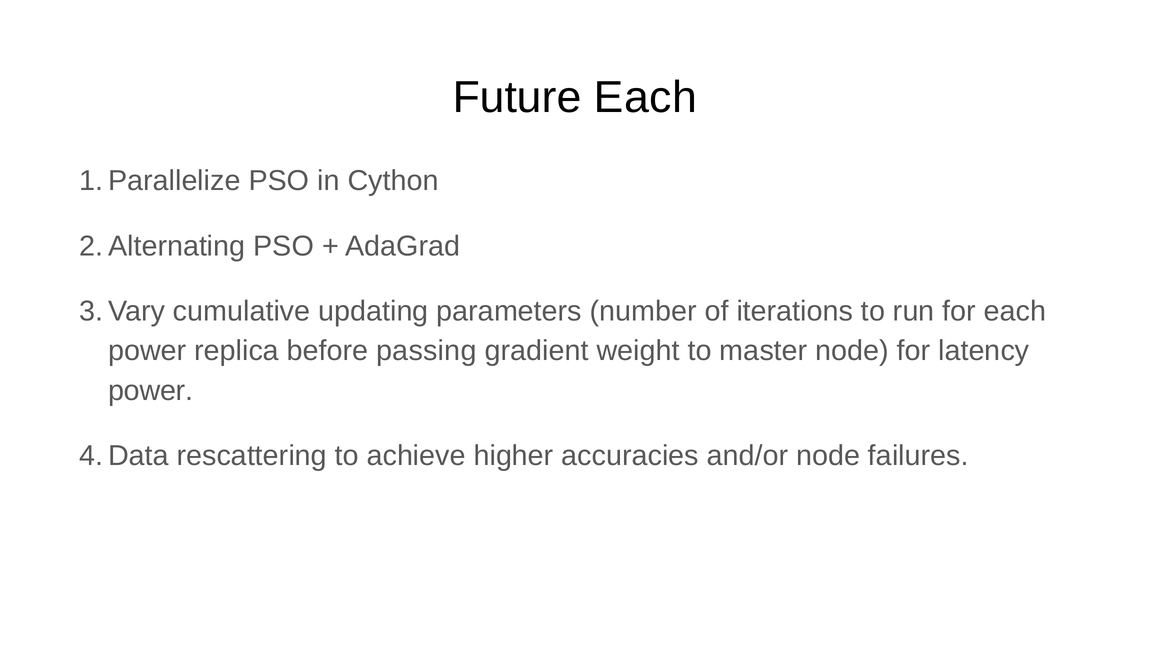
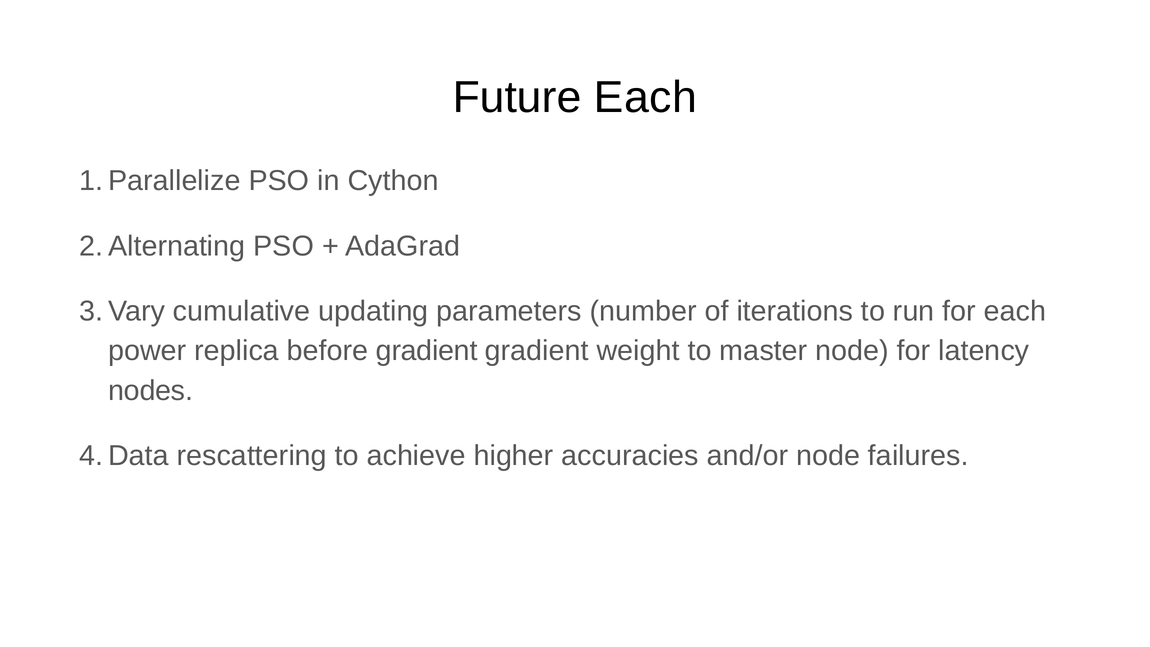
before passing: passing -> gradient
power at (151, 391): power -> nodes
